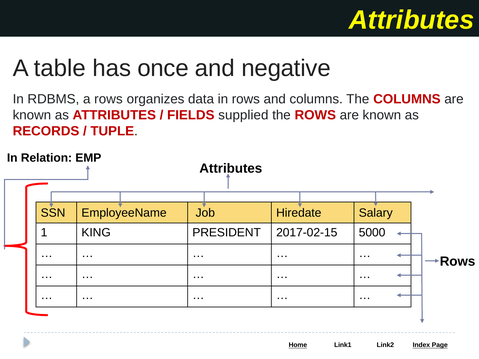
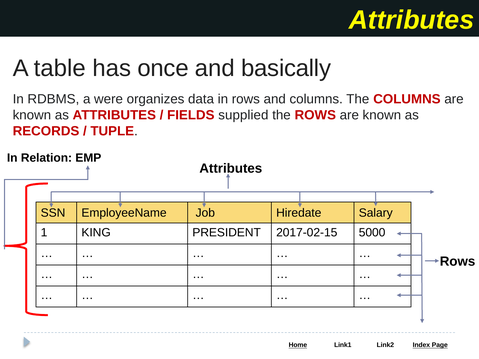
negative: negative -> basically
a rows: rows -> were
